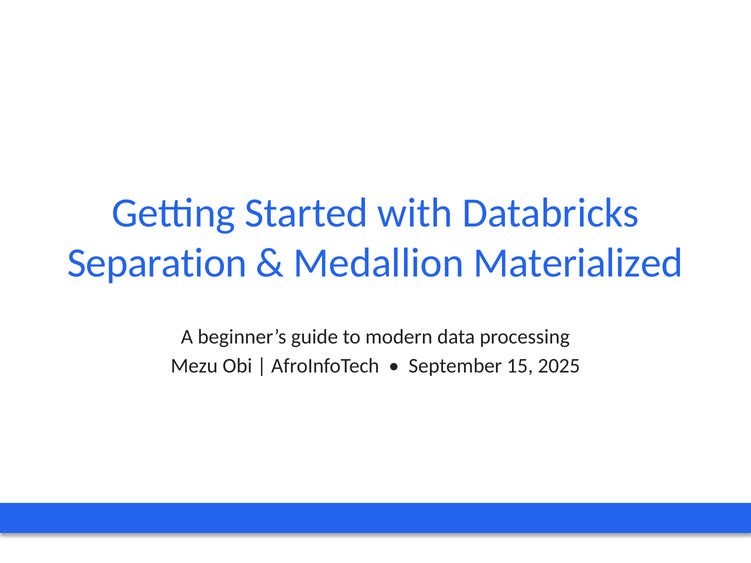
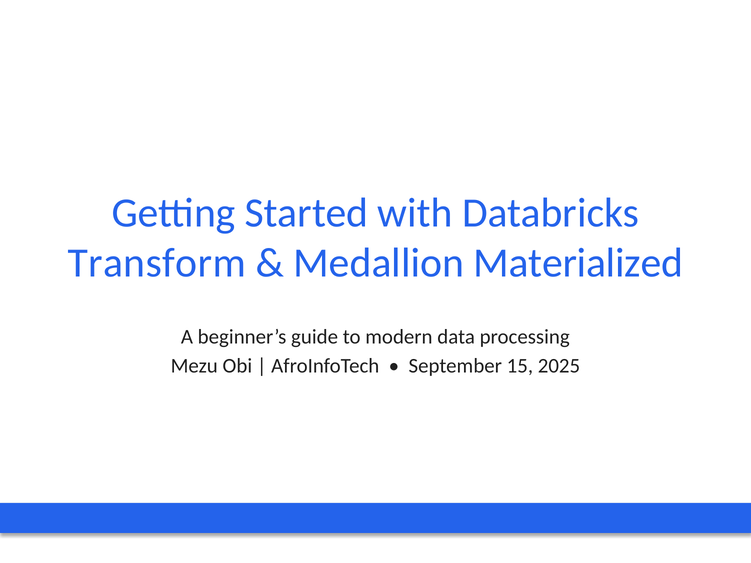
Separation: Separation -> Transform
